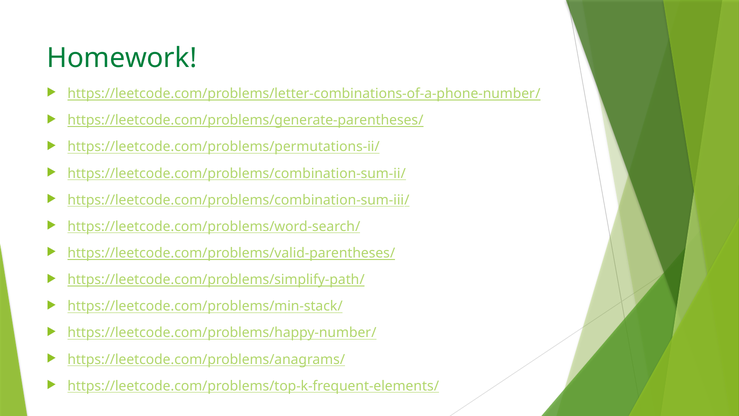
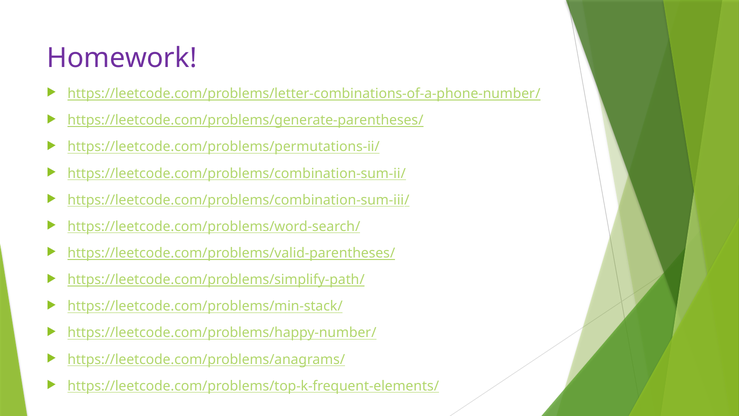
Homework colour: green -> purple
